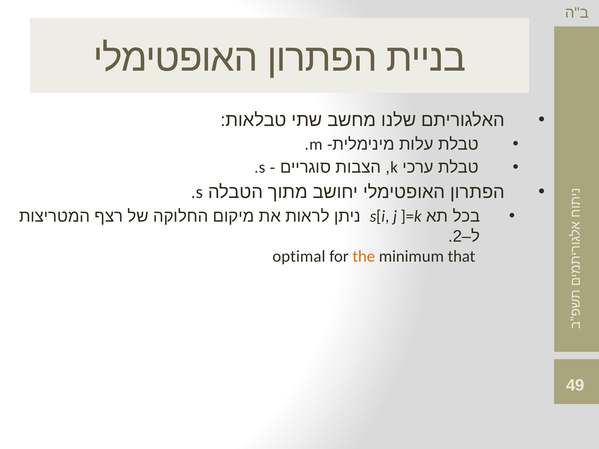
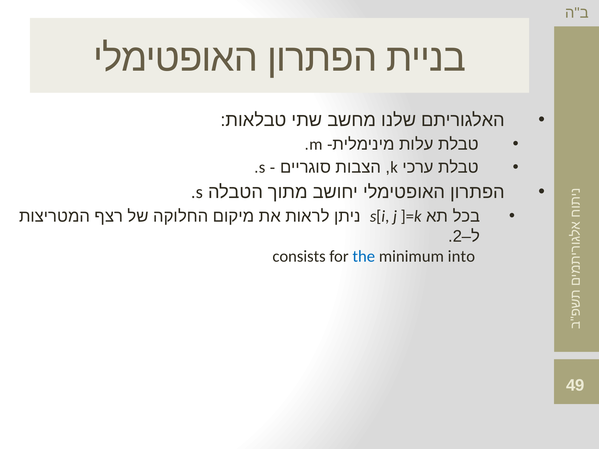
optimal: optimal -> consists
the colour: orange -> blue
that: that -> into
